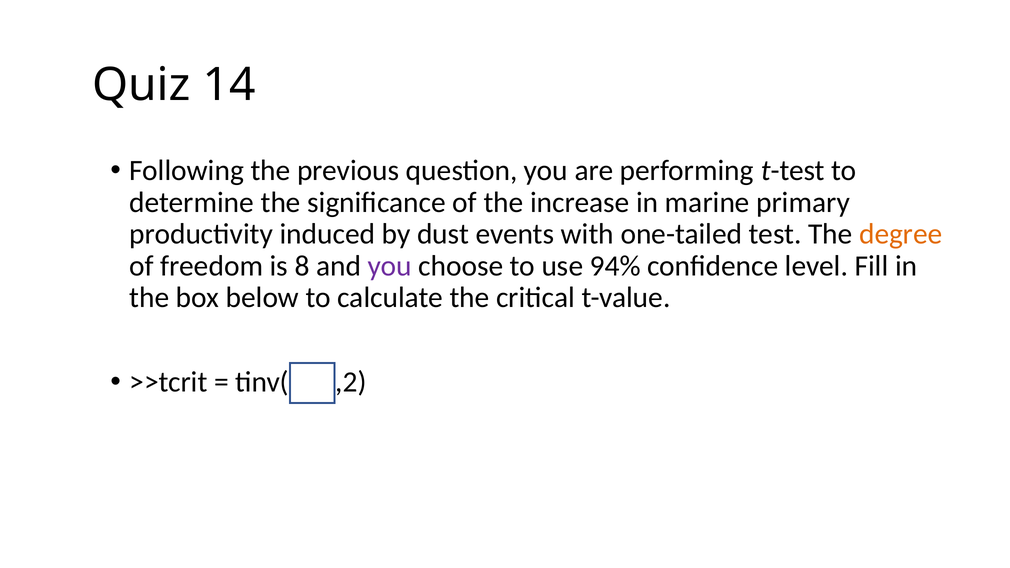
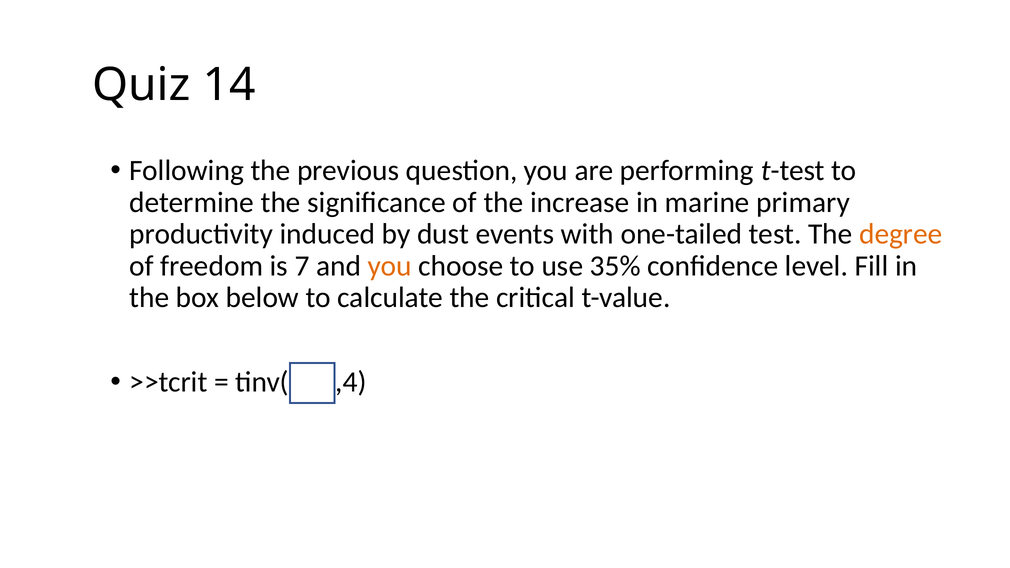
8: 8 -> 7
you at (390, 266) colour: purple -> orange
94%: 94% -> 35%
,2: ,2 -> ,4
